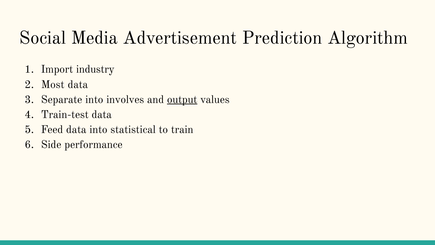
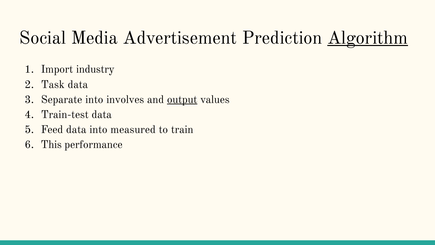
Algorithm underline: none -> present
Most: Most -> Task
statistical: statistical -> measured
Side: Side -> This
